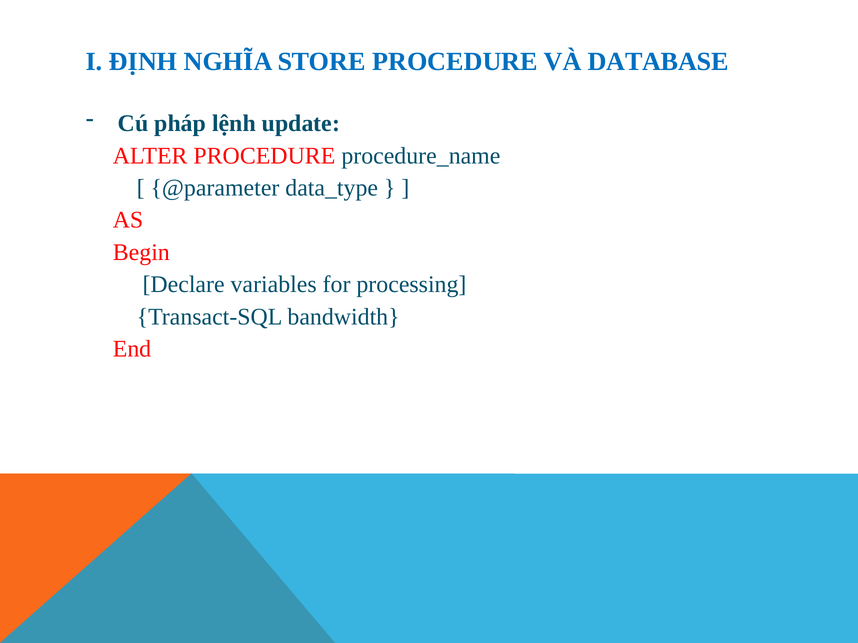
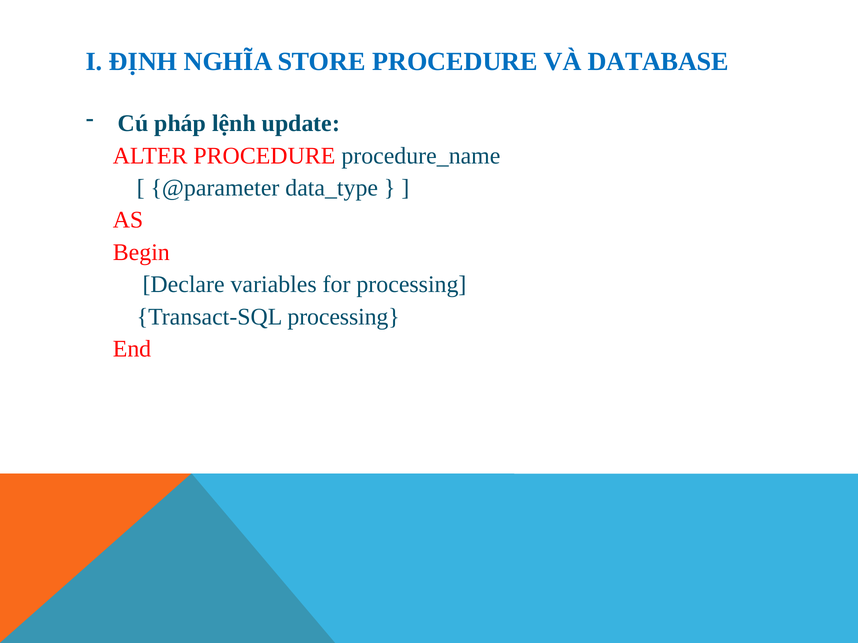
Transact-SQL bandwidth: bandwidth -> processing
